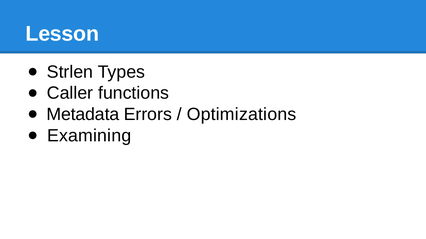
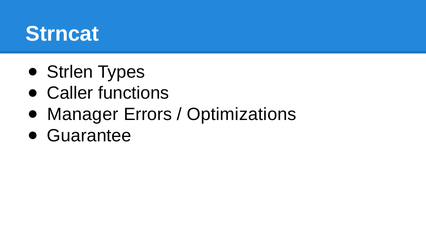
Lesson: Lesson -> Strncat
Metadata: Metadata -> Manager
Examining: Examining -> Guarantee
